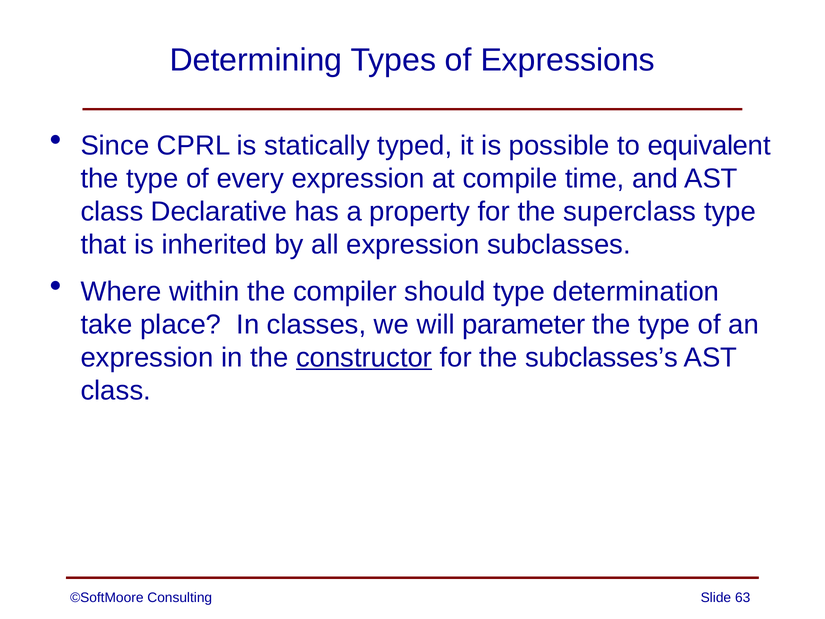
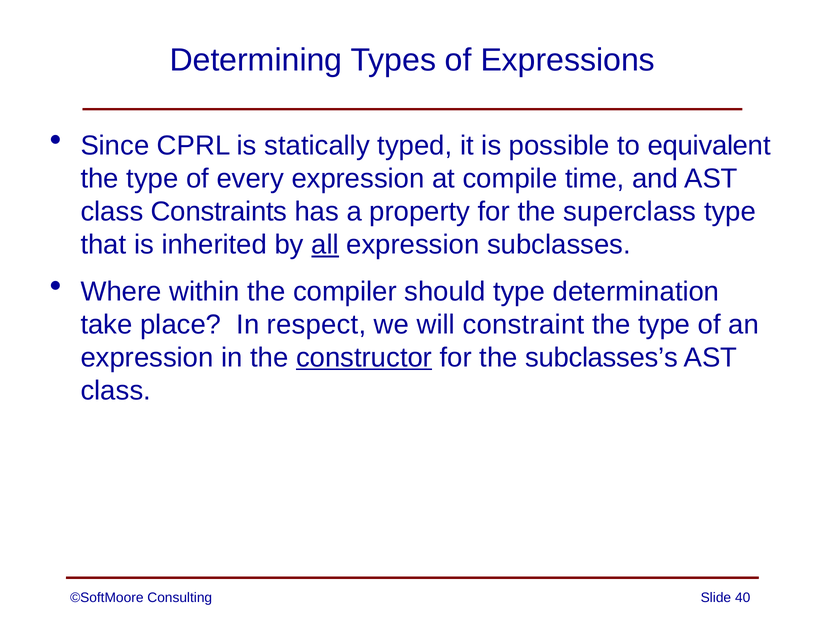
Declarative: Declarative -> Constraints
all underline: none -> present
classes: classes -> respect
parameter: parameter -> constraint
63: 63 -> 40
